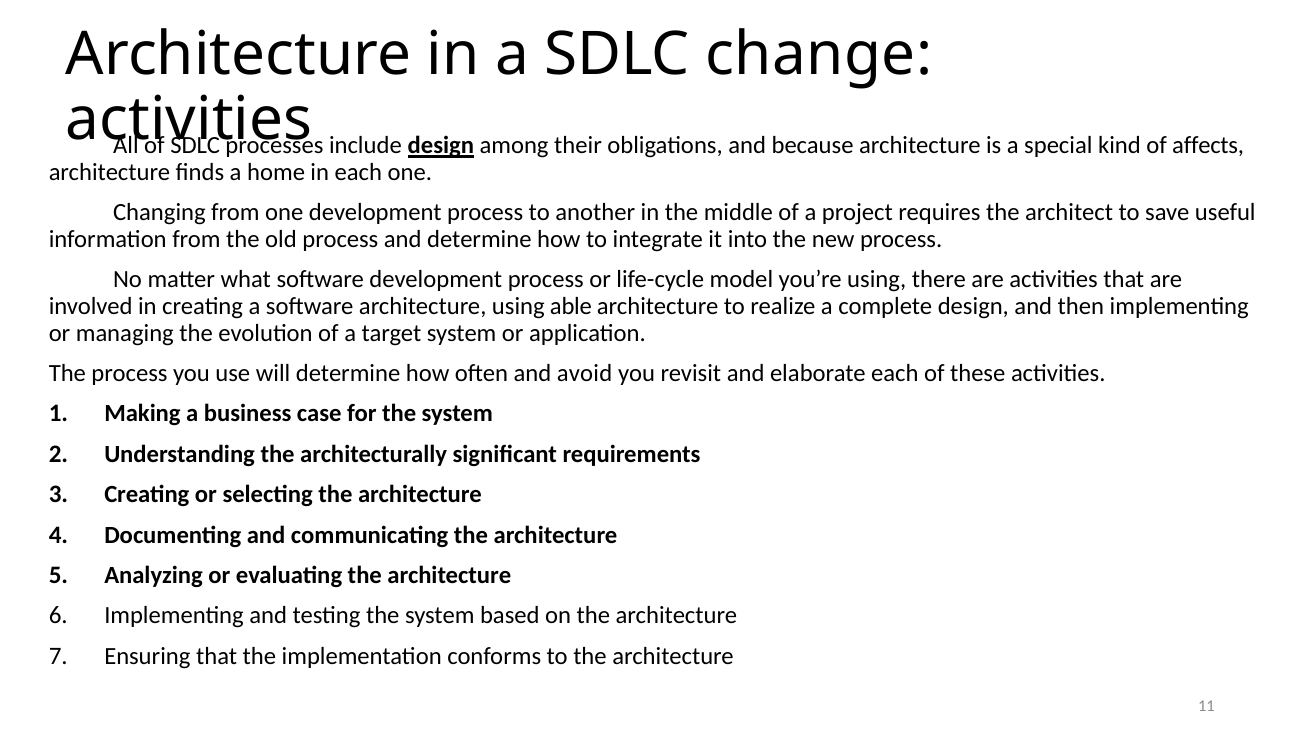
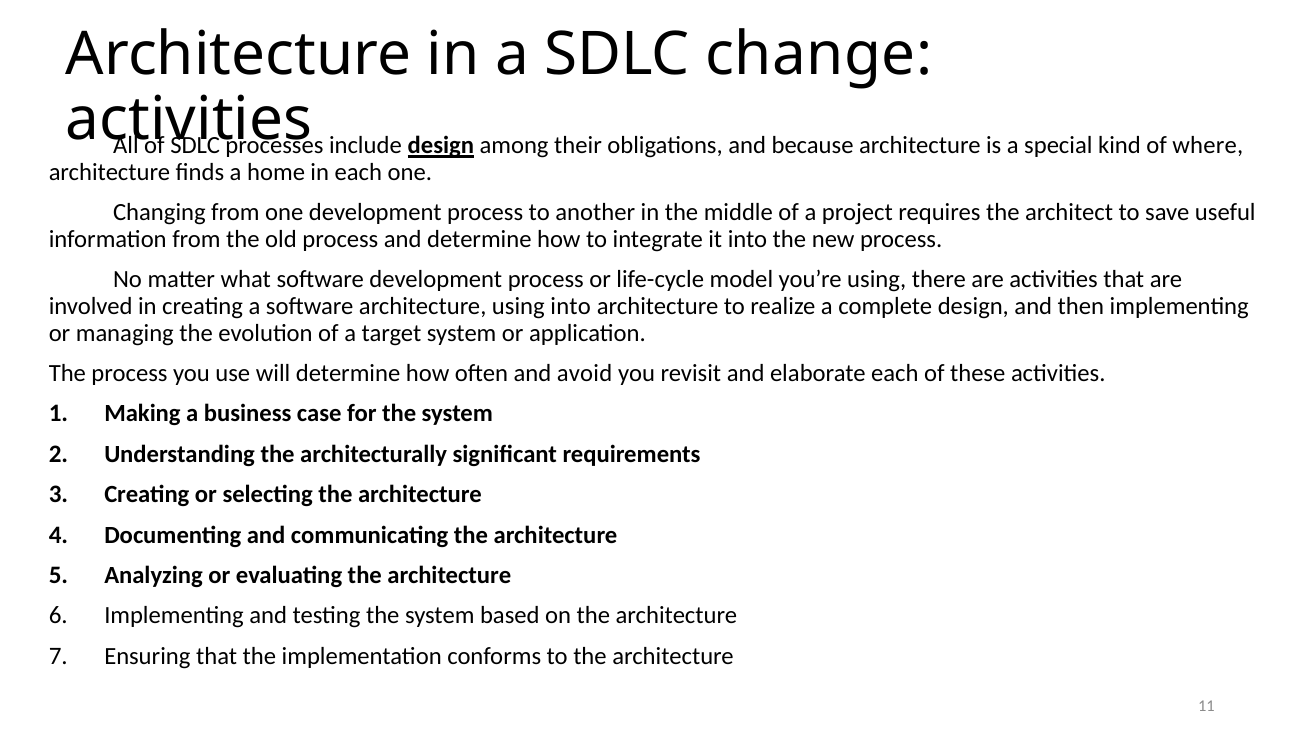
affects: affects -> where
using able: able -> into
